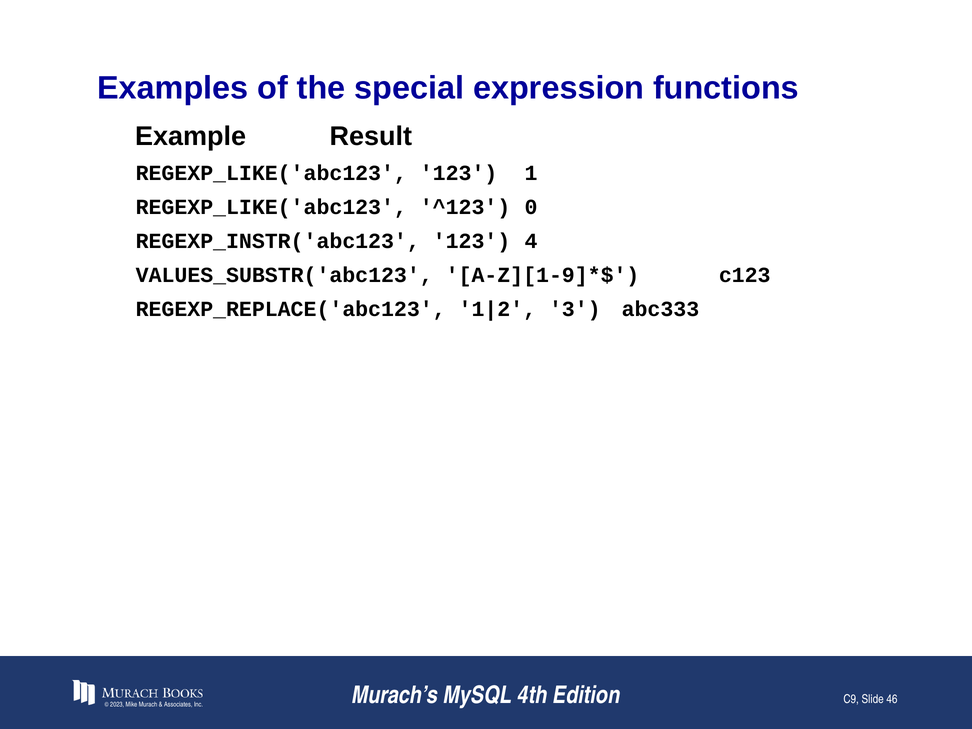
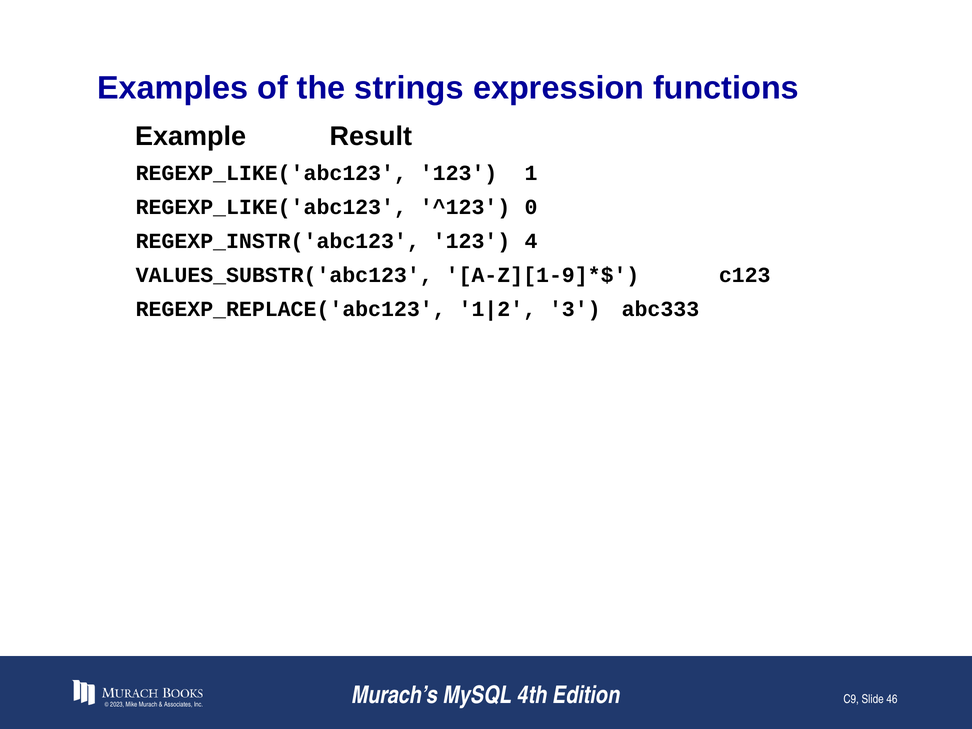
special: special -> strings
